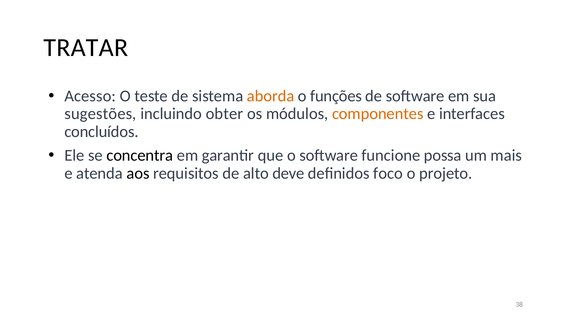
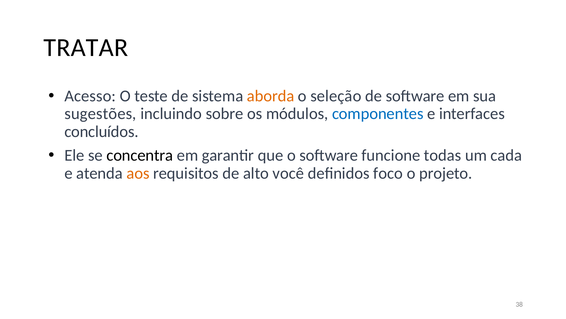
funções: funções -> seleção
obter: obter -> sobre
componentes colour: orange -> blue
possa: possa -> todas
mais: mais -> cada
aos colour: black -> orange
deve: deve -> você
